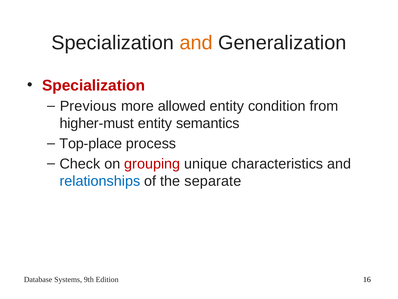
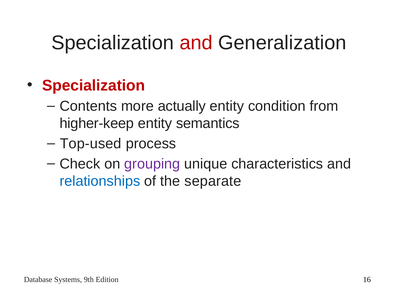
and at (196, 43) colour: orange -> red
Previous: Previous -> Contents
allowed: allowed -> actually
higher-must: higher-must -> higher-keep
Top-place: Top-place -> Top-used
grouping colour: red -> purple
